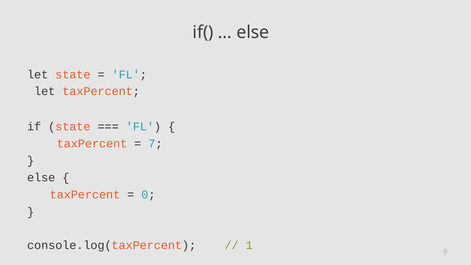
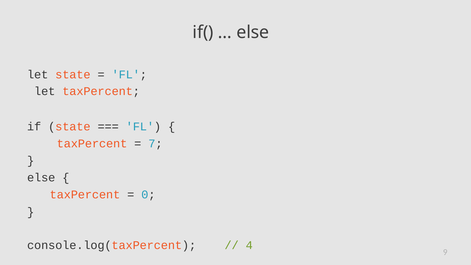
1: 1 -> 4
